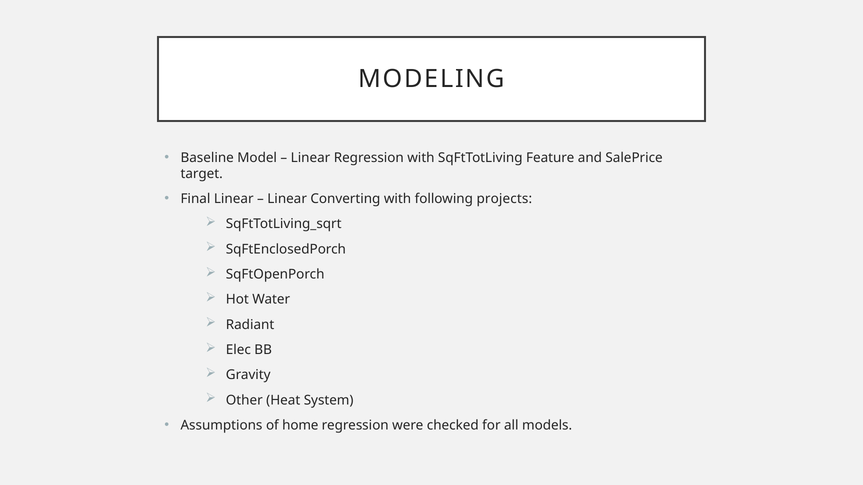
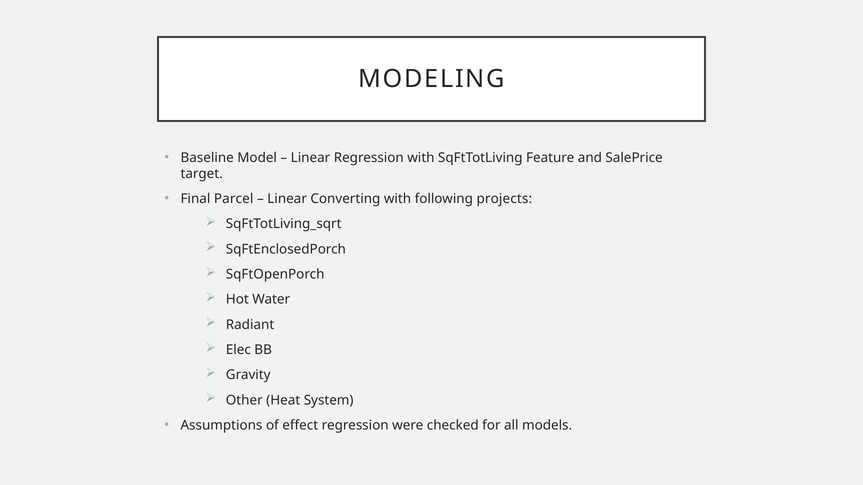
Final Linear: Linear -> Parcel
home: home -> effect
